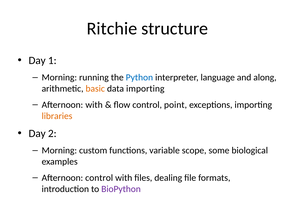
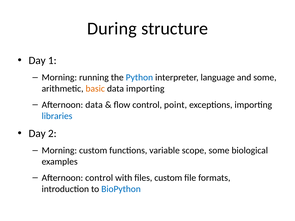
Ritchie: Ritchie -> During
and along: along -> some
Afternoon with: with -> data
libraries colour: orange -> blue
files dealing: dealing -> custom
BioPython colour: purple -> blue
